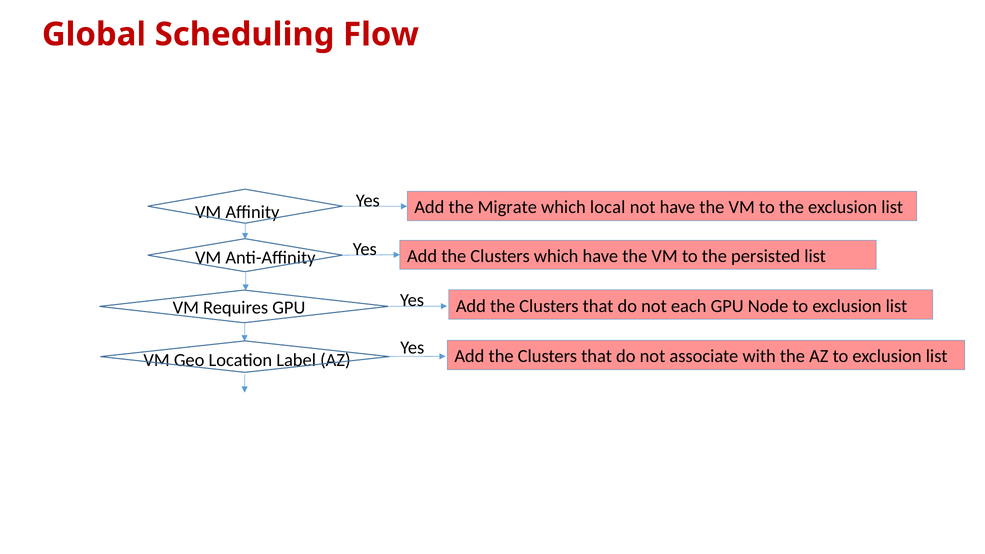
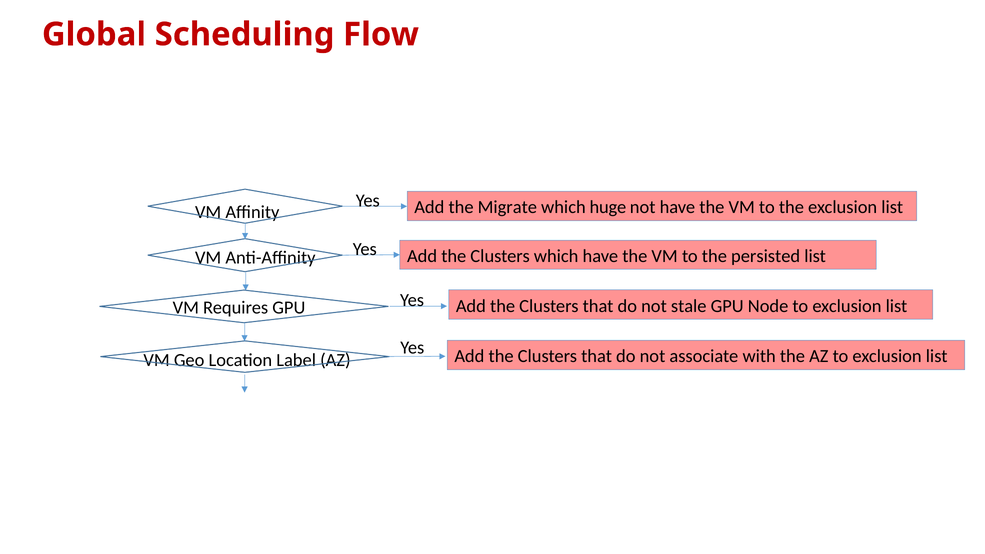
local: local -> huge
each: each -> stale
